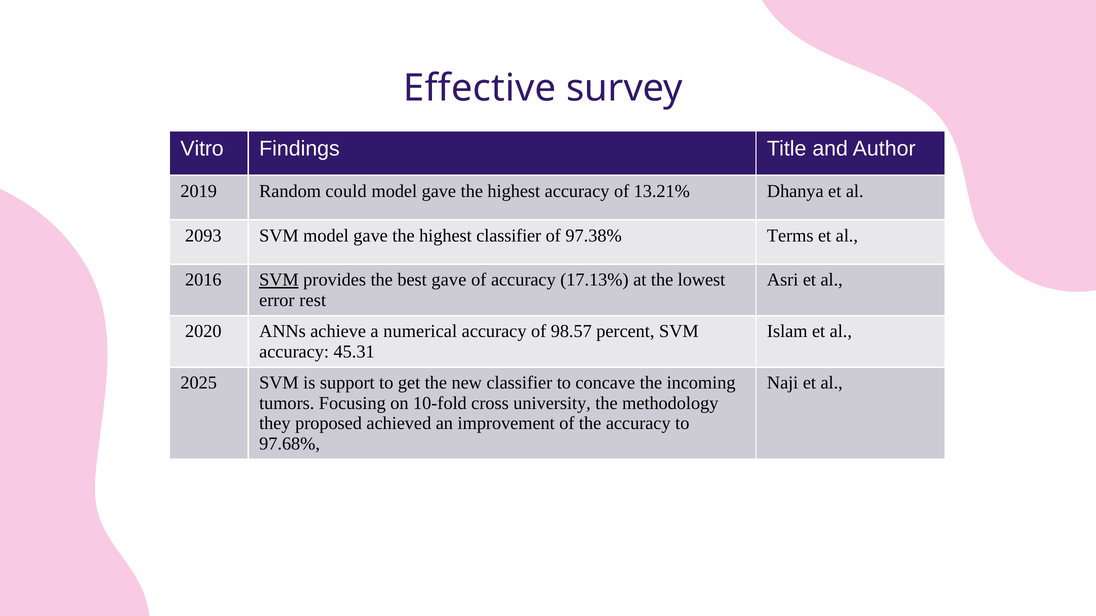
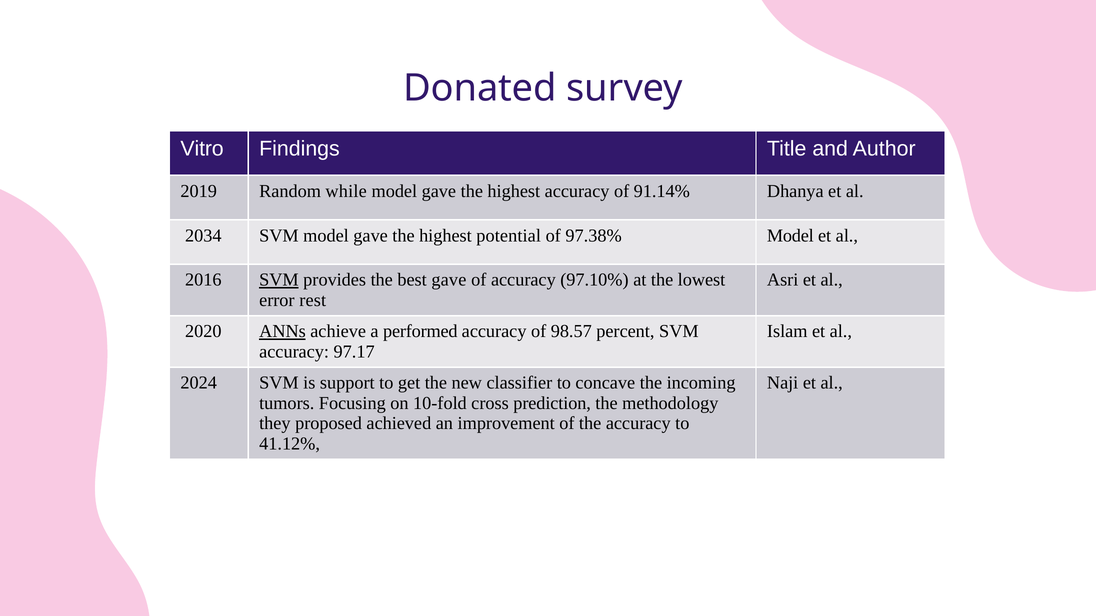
Effective: Effective -> Donated
could: could -> while
13.21%: 13.21% -> 91.14%
2093: 2093 -> 2034
highest classifier: classifier -> potential
97.38% Terms: Terms -> Model
17.13%: 17.13% -> 97.10%
ANNs underline: none -> present
numerical: numerical -> performed
45.31: 45.31 -> 97.17
2025: 2025 -> 2024
university: university -> prediction
97.68%: 97.68% -> 41.12%
